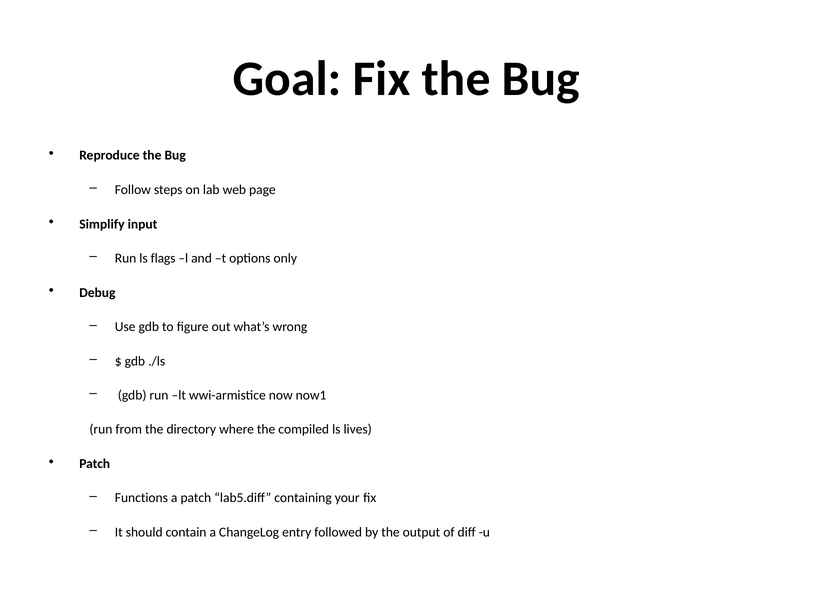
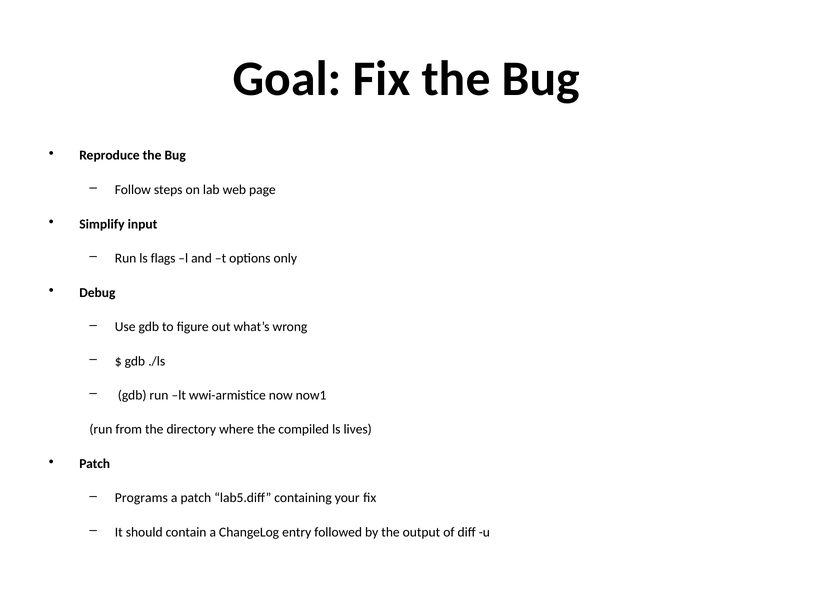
Functions: Functions -> Programs
